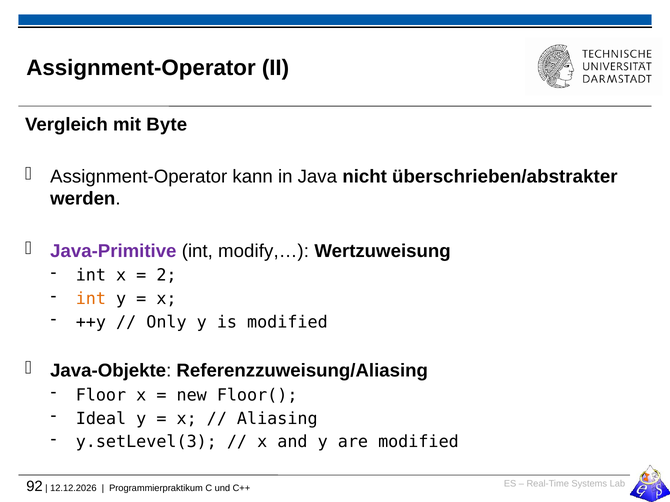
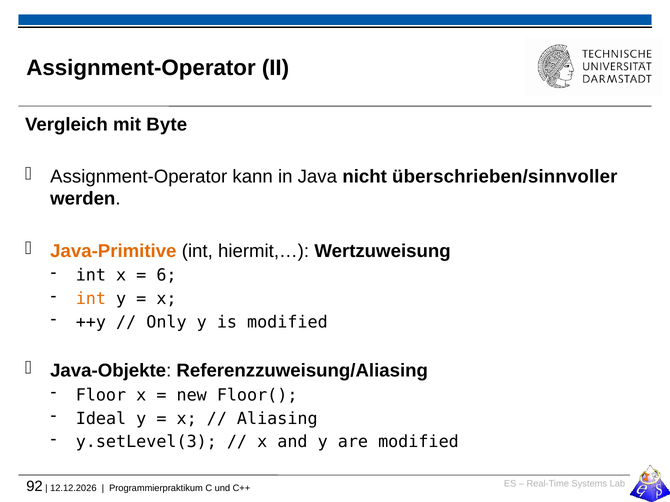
überschrieben/abstrakter: überschrieben/abstrakter -> überschrieben/sinnvoller
Java-Primitive colour: purple -> orange
modify,…: modify,… -> hiermit,…
2: 2 -> 6
